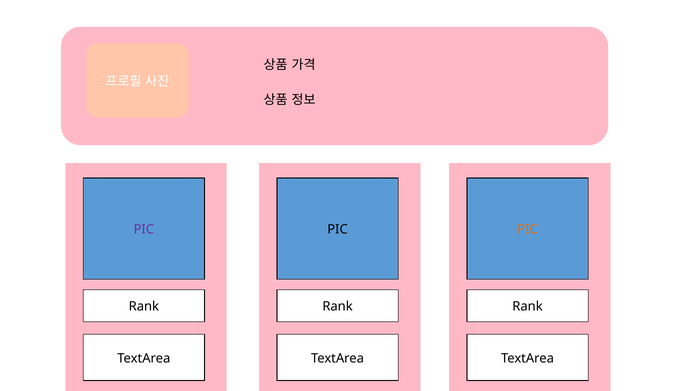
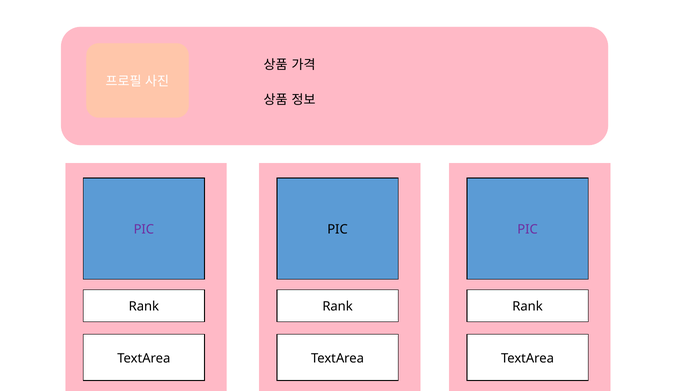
PIC at (528, 229) colour: orange -> purple
